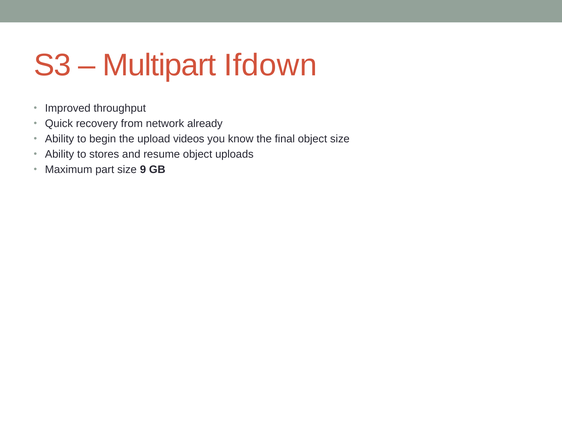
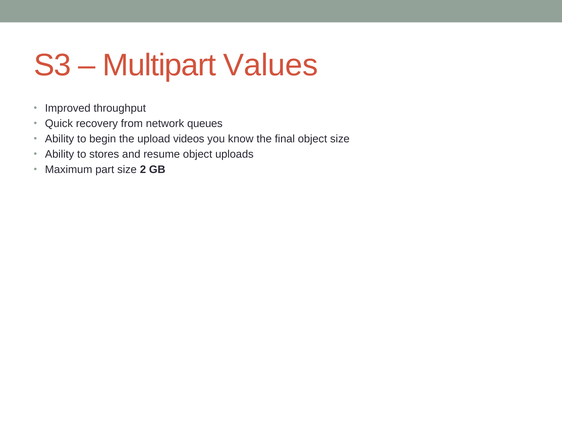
Ifdown: Ifdown -> Values
already: already -> queues
9: 9 -> 2
